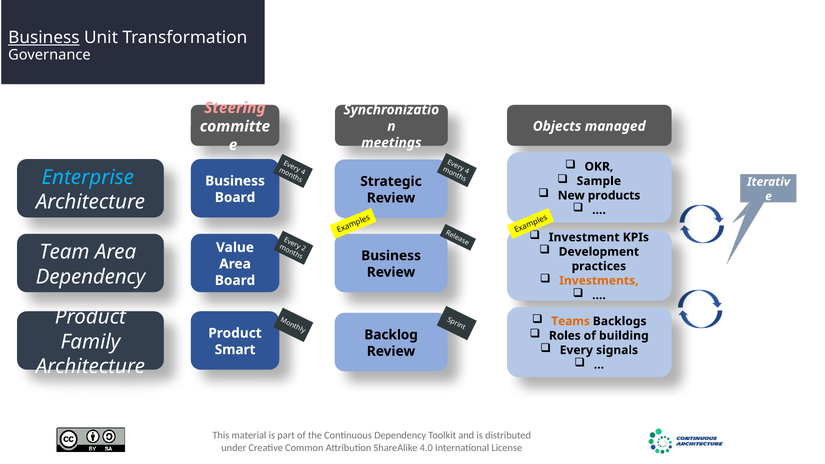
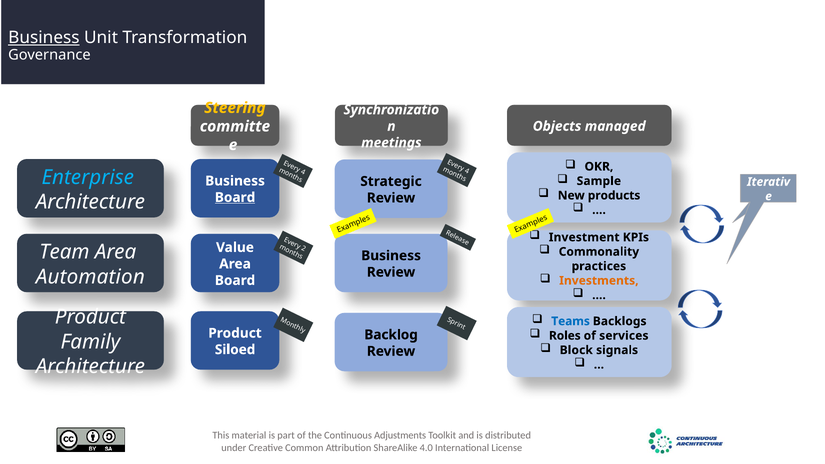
Steering colour: pink -> yellow
Board at (235, 197) underline: none -> present
Development: Development -> Commonality
Dependency at (91, 277): Dependency -> Automation
Teams colour: orange -> blue
building: building -> services
Every at (576, 350): Every -> Block
Smart: Smart -> Siloed
Dependency at (400, 436): Dependency -> Adjustments
